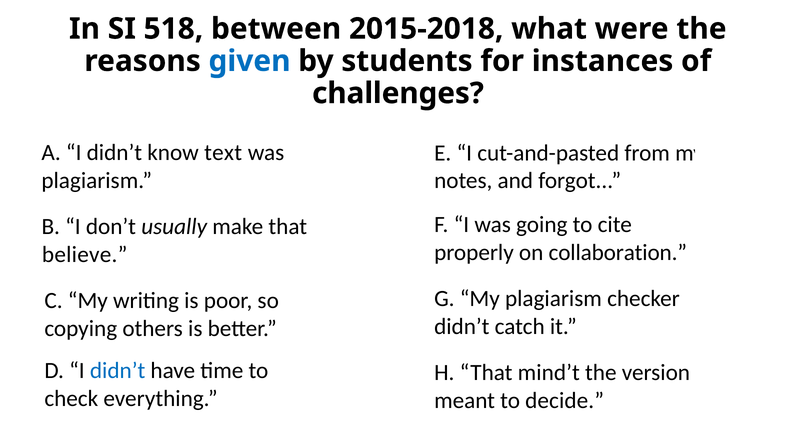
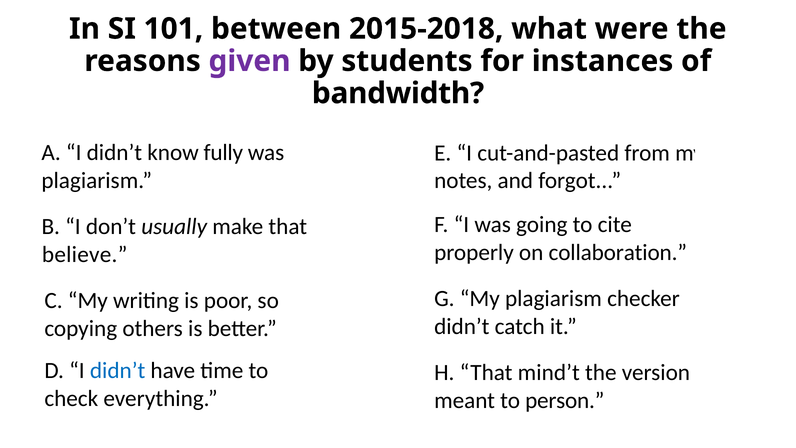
518: 518 -> 101
given colour: blue -> purple
challenges: challenges -> bandwidth
text: text -> fully
decide: decide -> person
